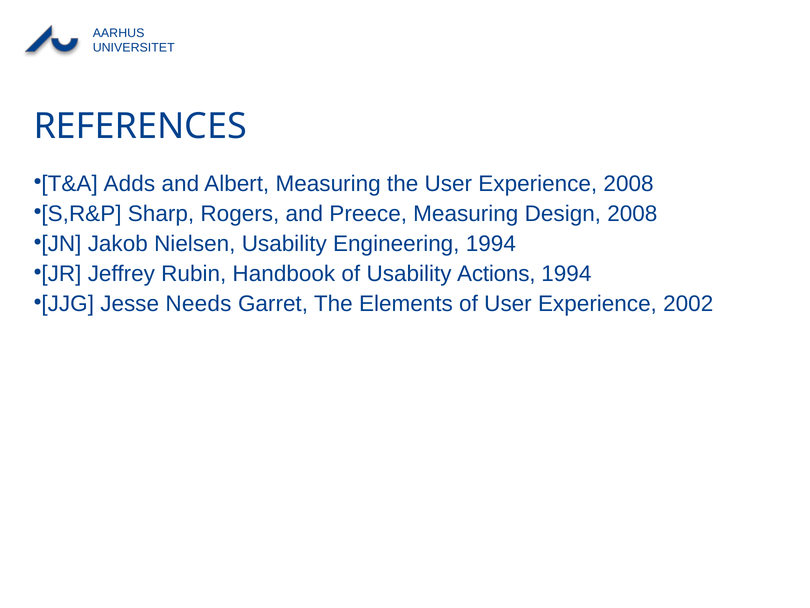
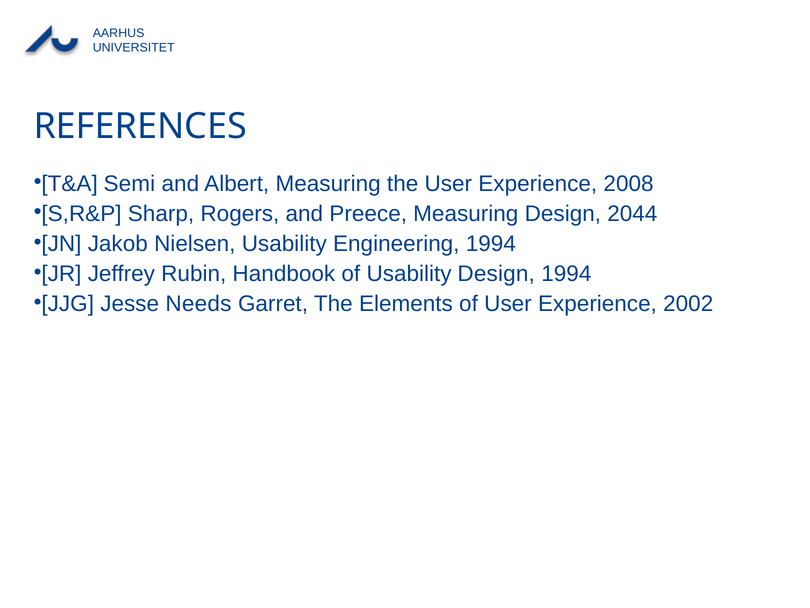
Adds: Adds -> Semi
Design 2008: 2008 -> 2044
Usability Actions: Actions -> Design
